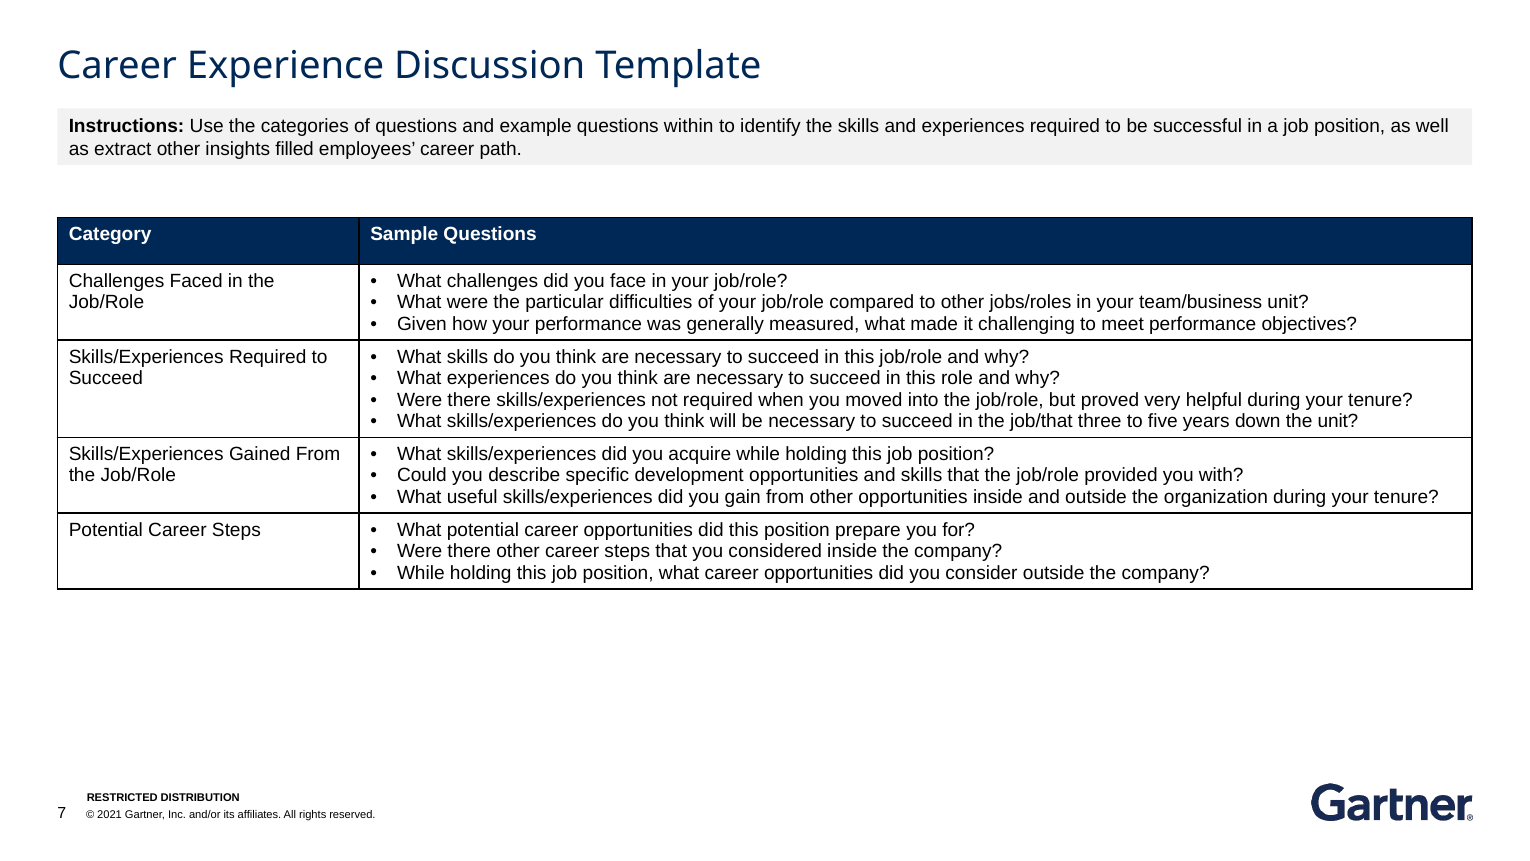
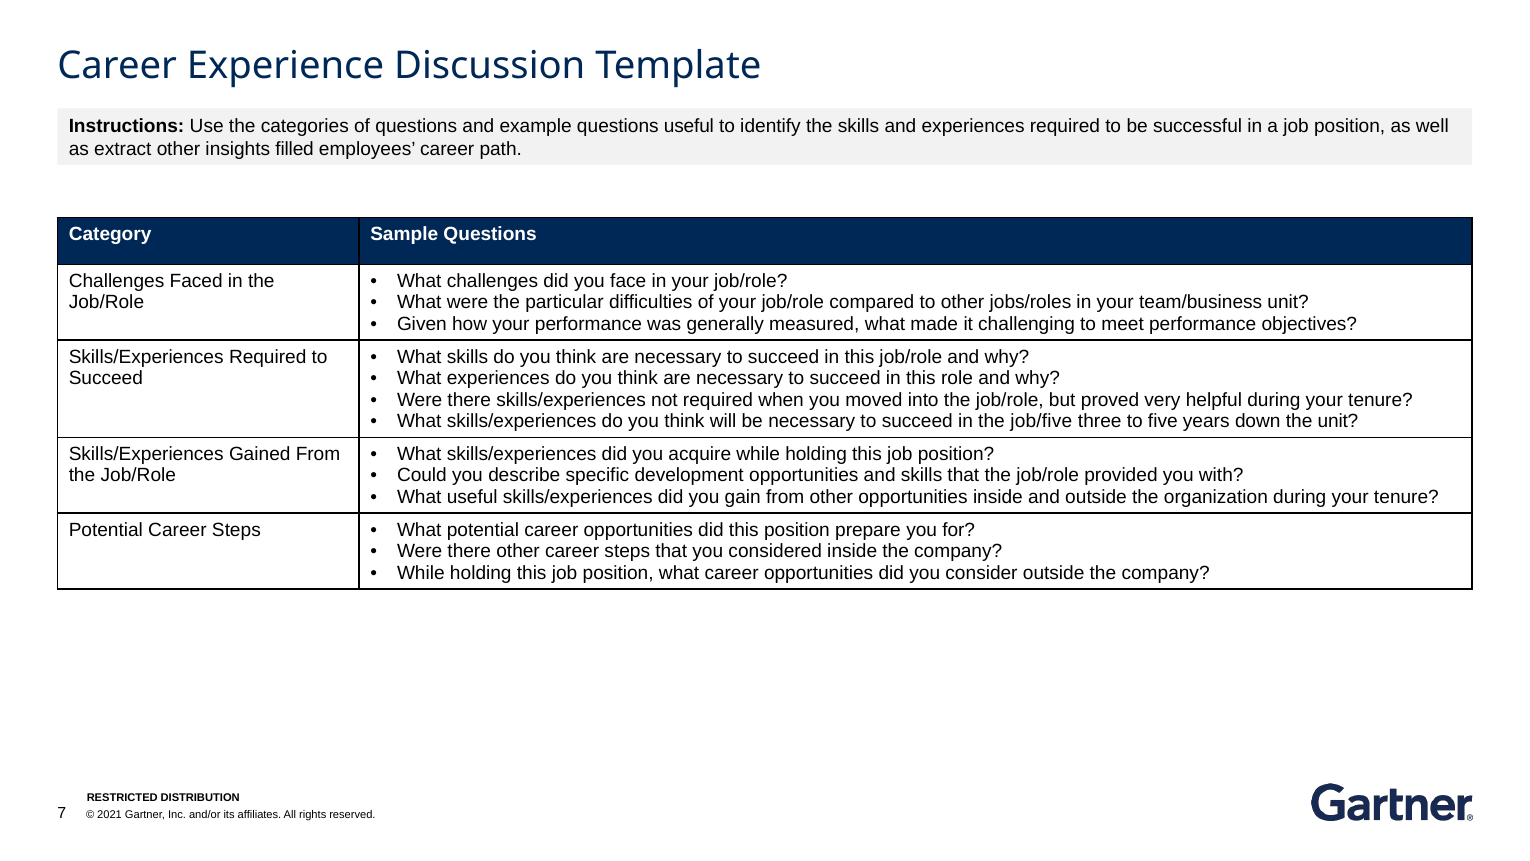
questions within: within -> useful
job/that: job/that -> job/five
